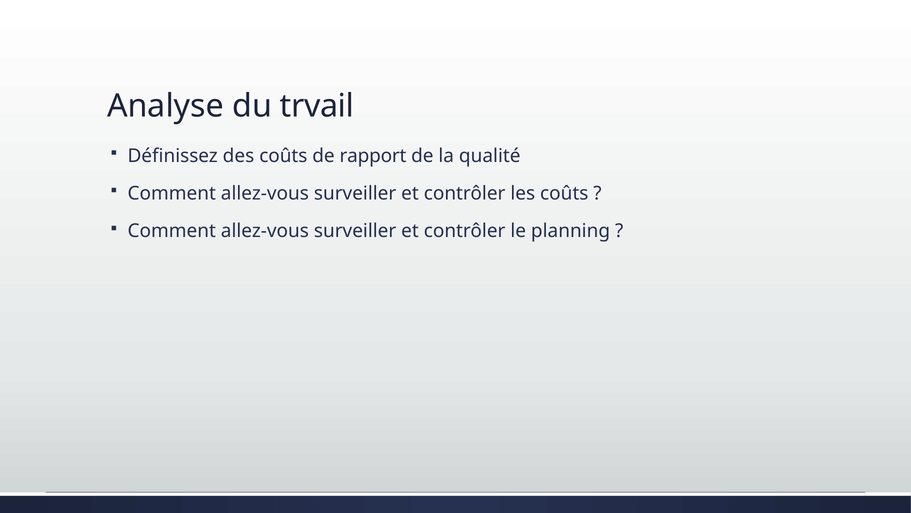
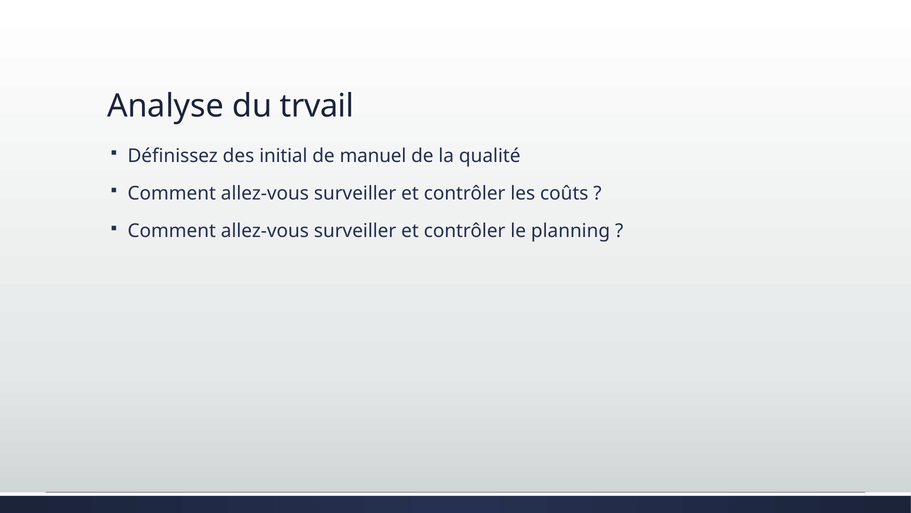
des coûts: coûts -> initial
rapport: rapport -> manuel
